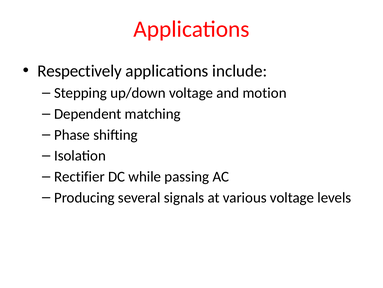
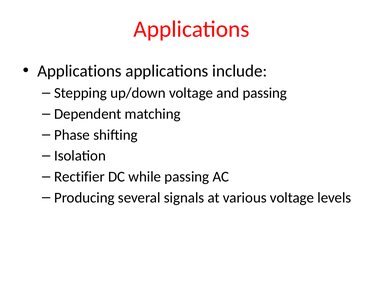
Respectively at (80, 71): Respectively -> Applications
and motion: motion -> passing
